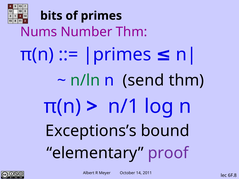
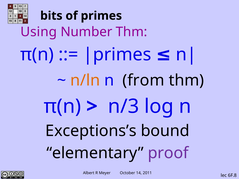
Nums: Nums -> Using
n/ln colour: green -> orange
send: send -> from
n/1: n/1 -> n/3
